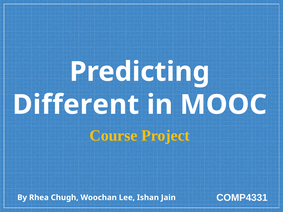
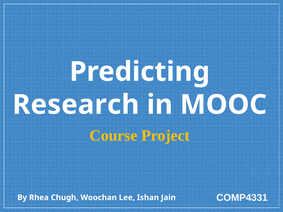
Different: Different -> Research
